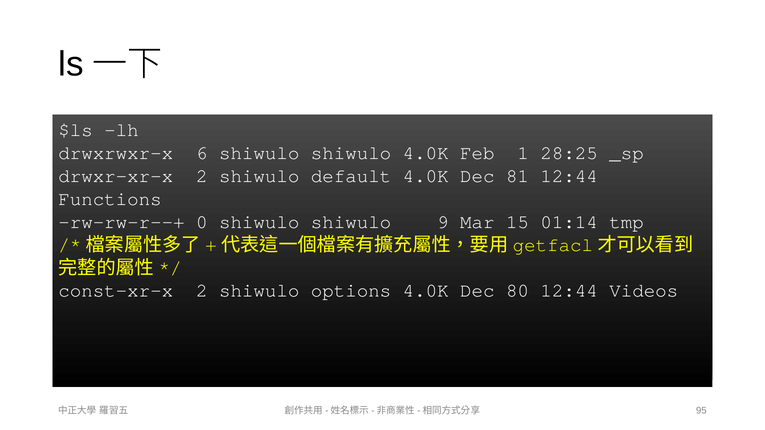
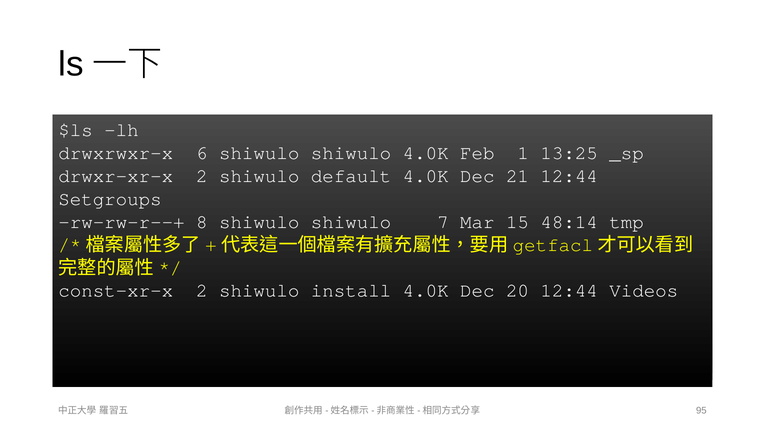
28:25: 28:25 -> 13:25
81: 81 -> 21
Functions: Functions -> Setgroups
0: 0 -> 8
9: 9 -> 7
01:14: 01:14 -> 48:14
options: options -> install
80: 80 -> 20
